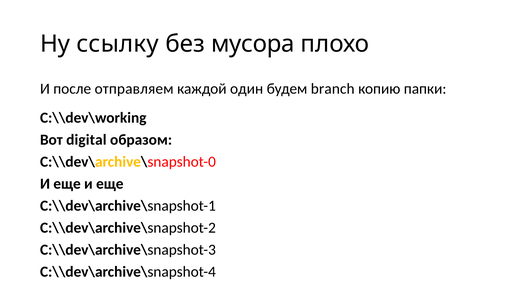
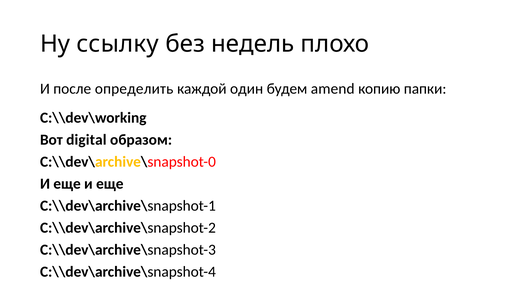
мусора: мусора -> недель
отправляем: отправляем -> определить
branch: branch -> amend
